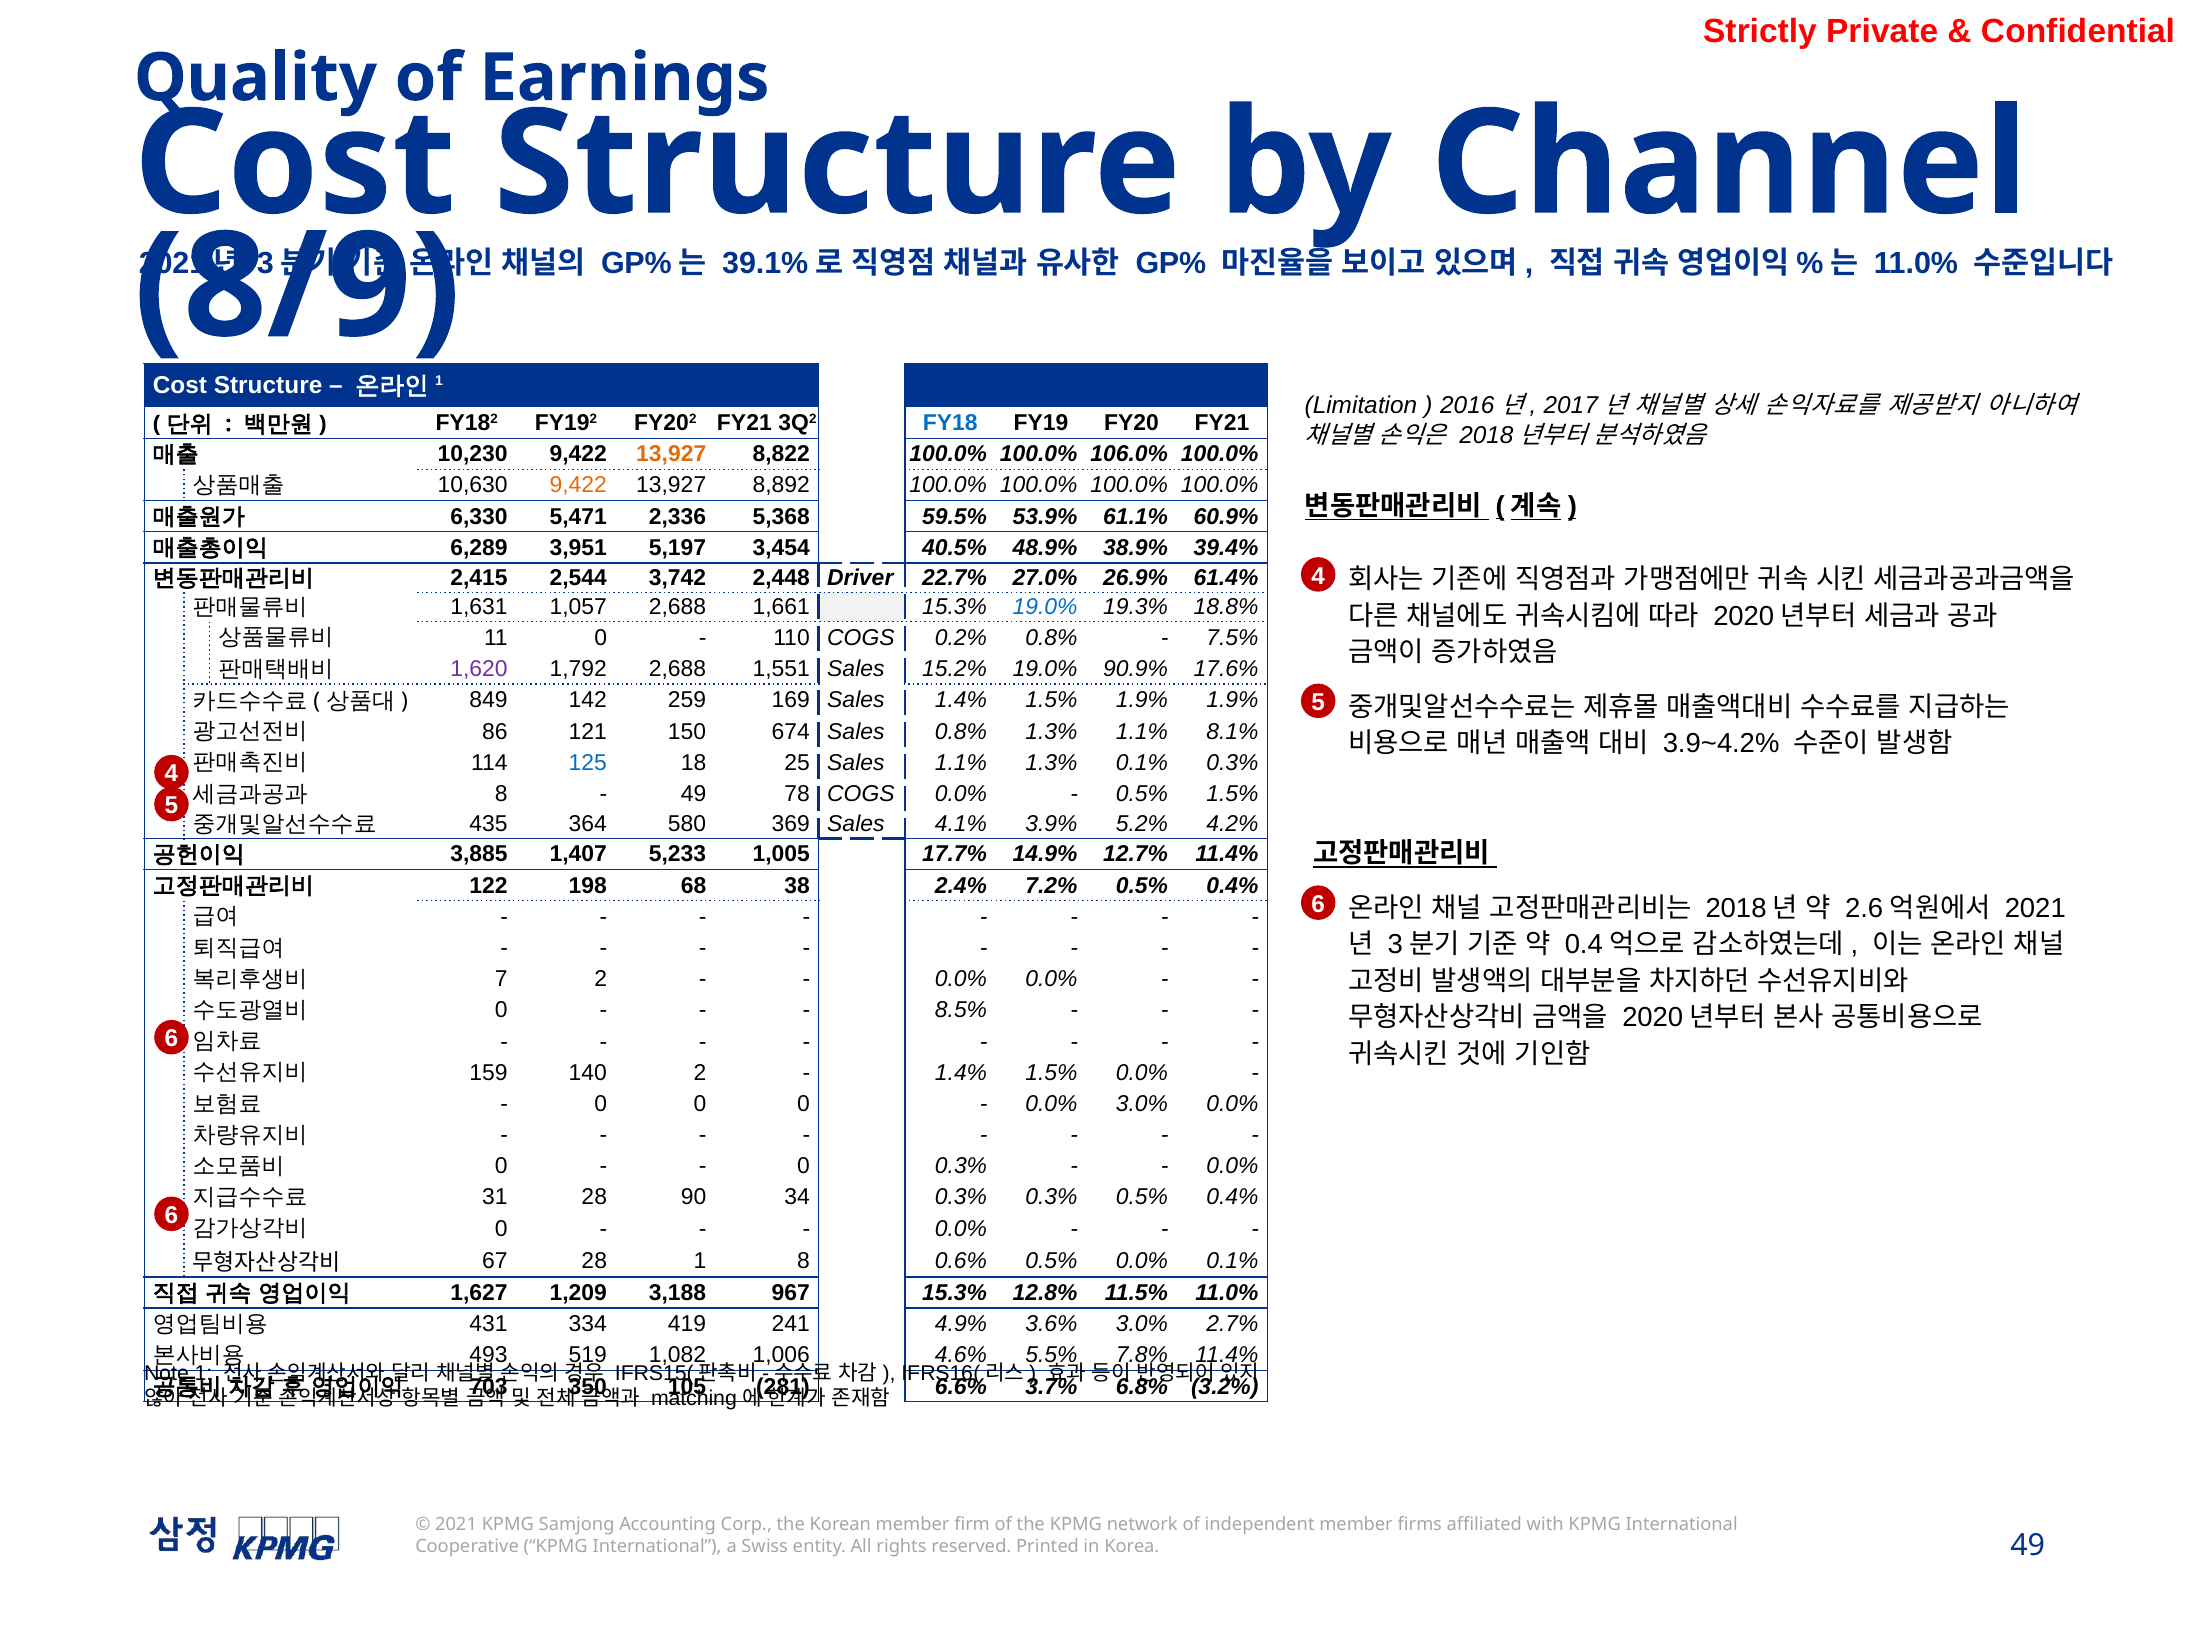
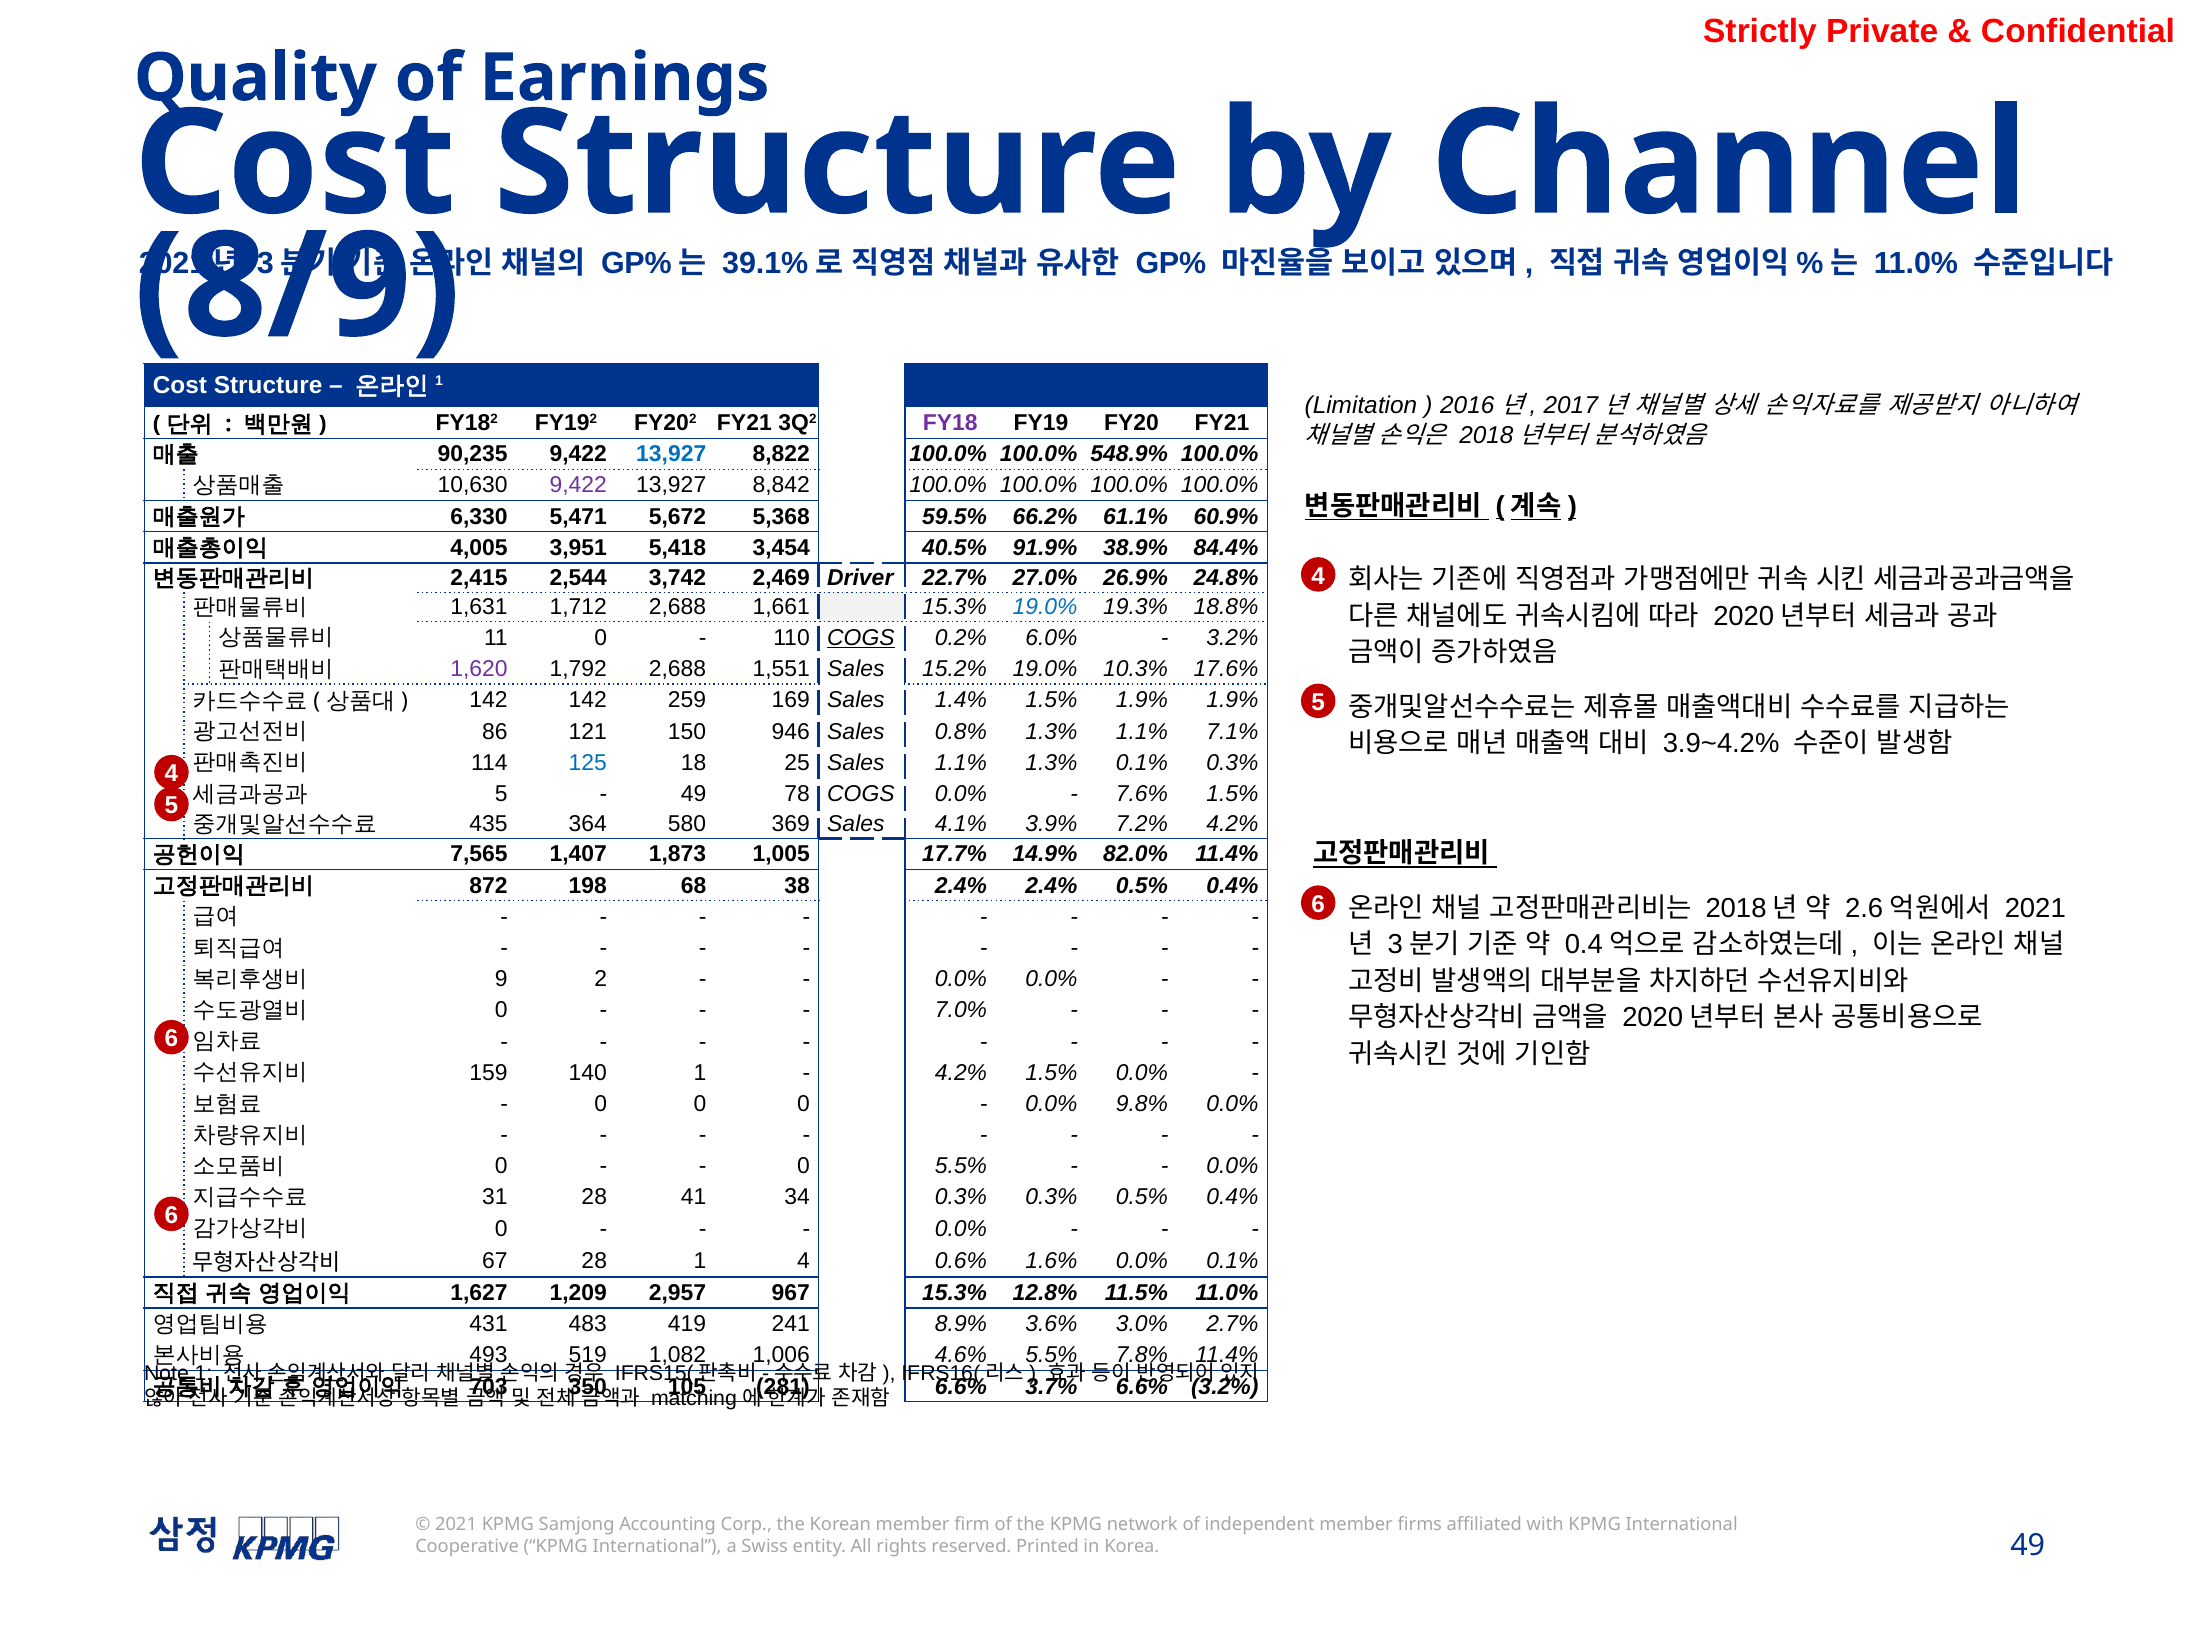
FY18 colour: blue -> purple
10,230: 10,230 -> 90,235
13,927 at (671, 454) colour: orange -> blue
106.0%: 106.0% -> 548.9%
9,422 at (578, 485) colour: orange -> purple
8,892: 8,892 -> 8,842
2,336: 2,336 -> 5,672
53.9%: 53.9% -> 66.2%
6,289: 6,289 -> 4,005
5,197: 5,197 -> 5,418
48.9%: 48.9% -> 91.9%
39.4%: 39.4% -> 84.4%
2,448: 2,448 -> 2,469
61.4%: 61.4% -> 24.8%
1,057: 1,057 -> 1,712
COGS at (861, 638) underline: none -> present
0.2% 0.8%: 0.8% -> 6.0%
7.5% at (1232, 638): 7.5% -> 3.2%
90.9%: 90.9% -> 10.3%
849 at (488, 700): 849 -> 142
674: 674 -> 946
8.1%: 8.1% -> 7.1%
8 at (501, 794): 8 -> 5
0.5% at (1142, 794): 0.5% -> 7.6%
5.2%: 5.2% -> 7.2%
3,885: 3,885 -> 7,565
5,233: 5,233 -> 1,873
12.7%: 12.7% -> 82.0%
122: 122 -> 872
2.4% 7.2%: 7.2% -> 2.4%
7: 7 -> 9
8.5%: 8.5% -> 7.0%
140 2: 2 -> 1
1.4% at (961, 1072): 1.4% -> 4.2%
0.0% 3.0%: 3.0% -> 9.8%
0 0.3%: 0.3% -> 5.5%
90: 90 -> 41
1 8: 8 -> 4
0.6% 0.5%: 0.5% -> 1.6%
3,188: 3,188 -> 2,957
334: 334 -> 483
4.9%: 4.9% -> 8.9%
6.8% at (1142, 1386): 6.8% -> 6.6%
